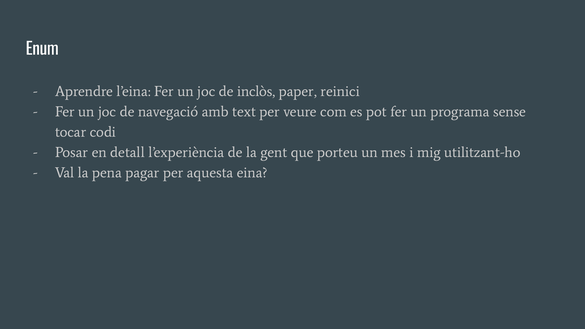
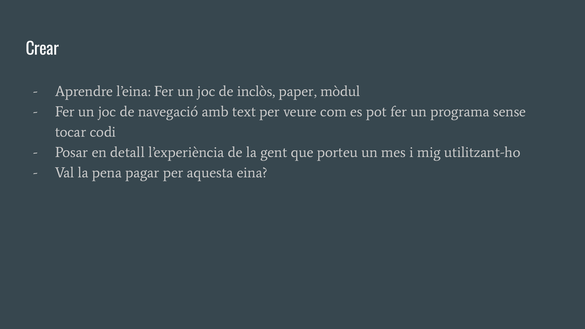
Enum: Enum -> Crear
reinici: reinici -> mòdul
